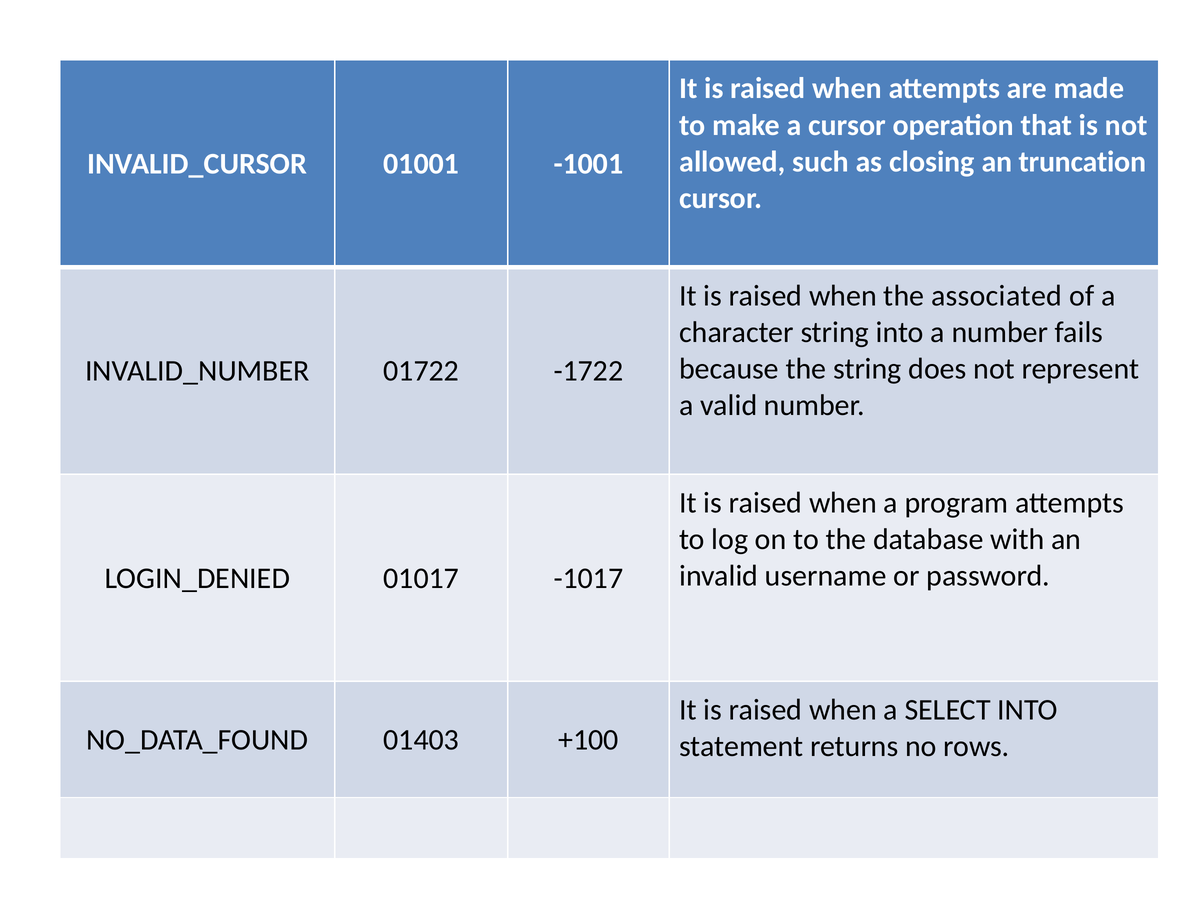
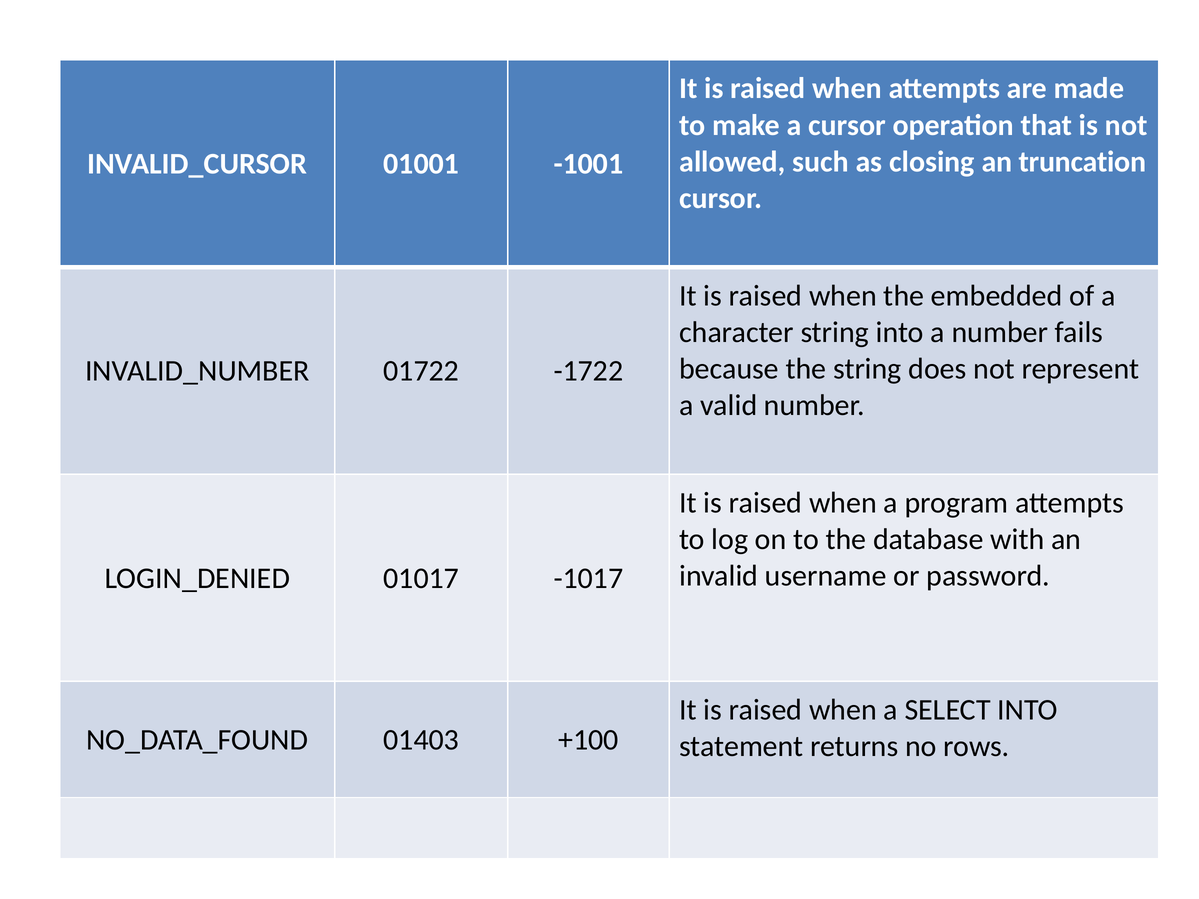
associated: associated -> embedded
